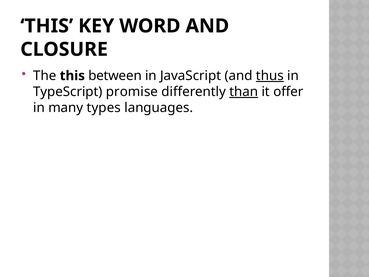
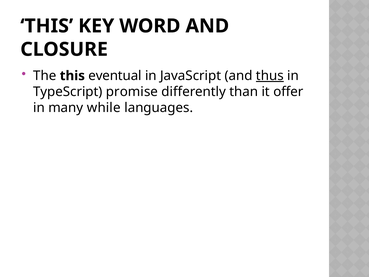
between: between -> eventual
than underline: present -> none
types: types -> while
